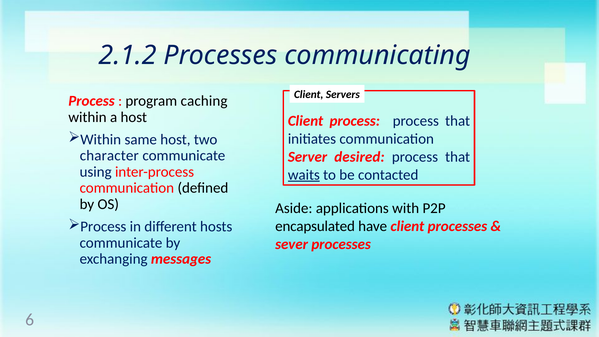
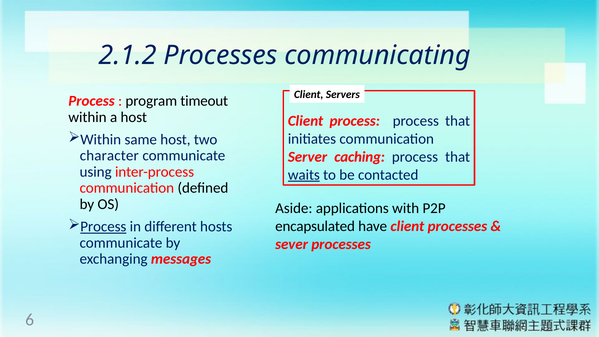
caching: caching -> timeout
desired: desired -> caching
Process at (103, 227) underline: none -> present
